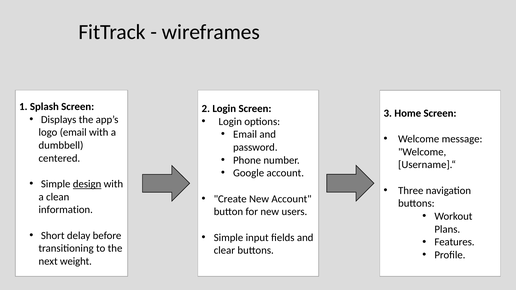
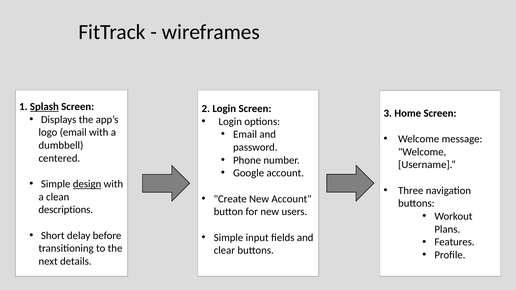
Splash underline: none -> present
information: information -> descriptions
weight: weight -> details
